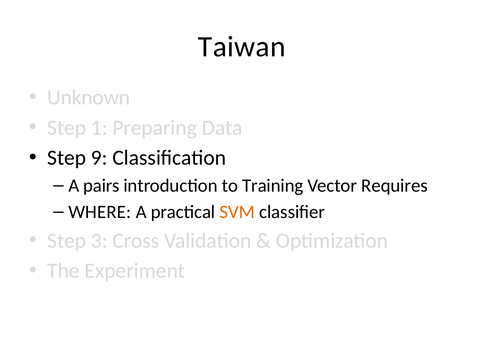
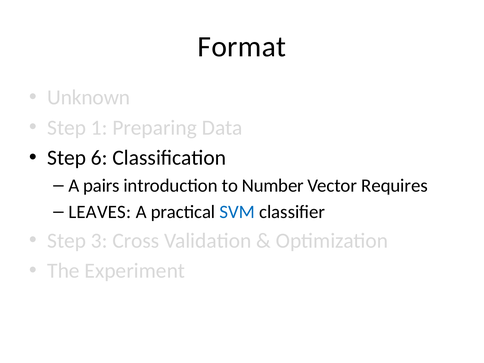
Taiwan: Taiwan -> Format
9: 9 -> 6
Training: Training -> Number
WHERE: WHERE -> LEAVES
SVM colour: orange -> blue
